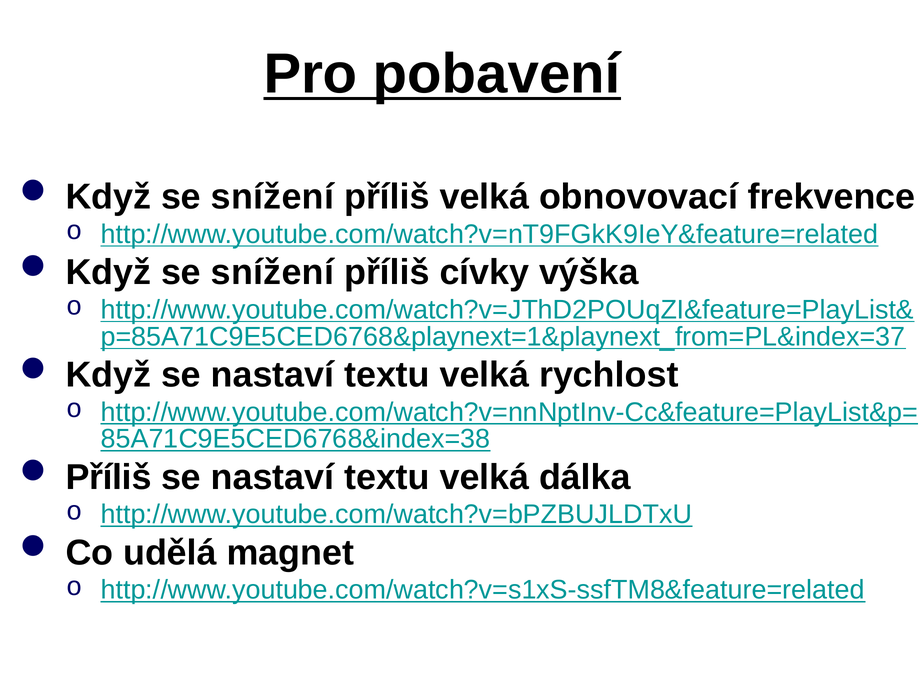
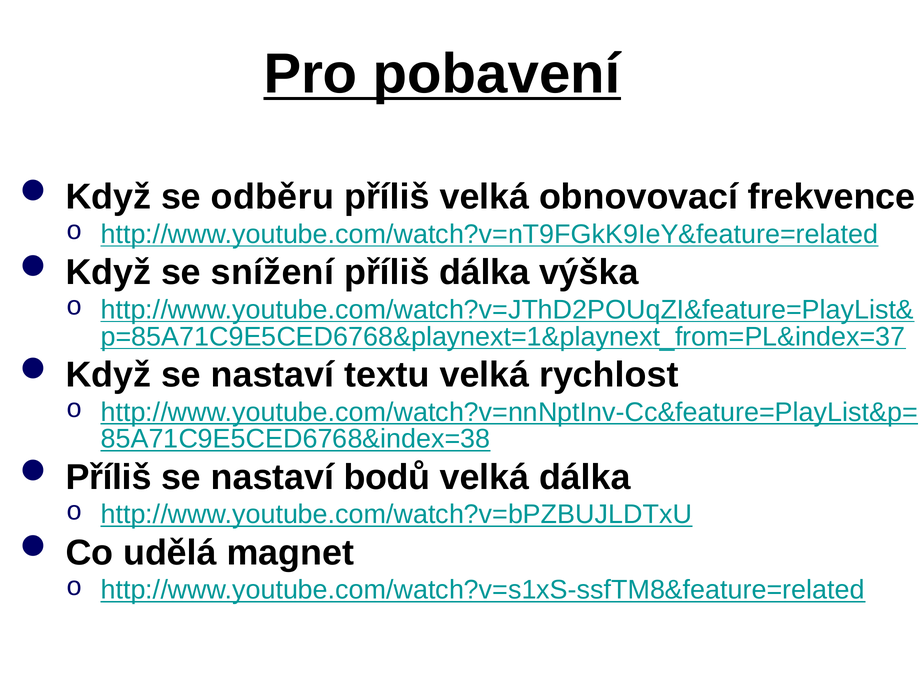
snížení at (272, 197): snížení -> odběru
příliš cívky: cívky -> dálka
textu at (387, 477): textu -> bodů
